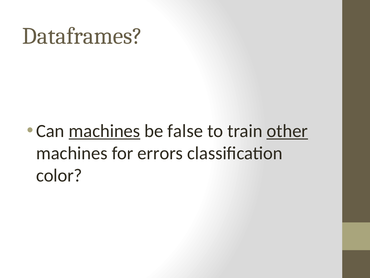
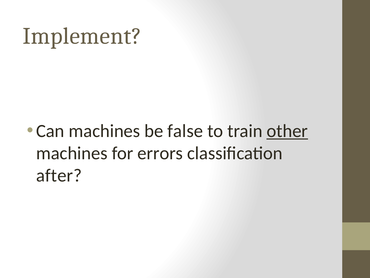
Dataframes: Dataframes -> Implement
machines at (104, 131) underline: present -> none
color: color -> after
